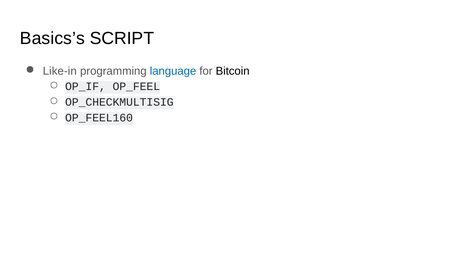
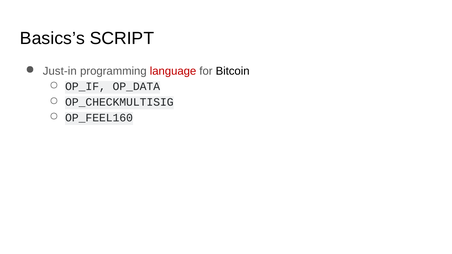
Like-in: Like-in -> Just-in
language colour: blue -> red
OP_FEEL: OP_FEEL -> OP_DATA
